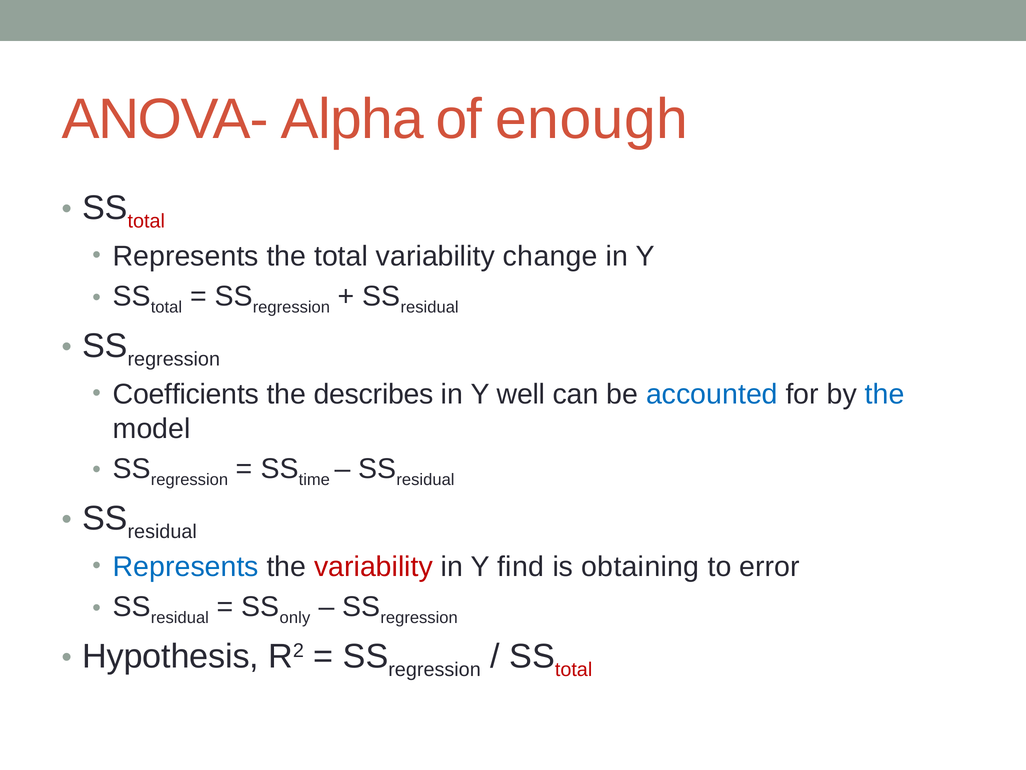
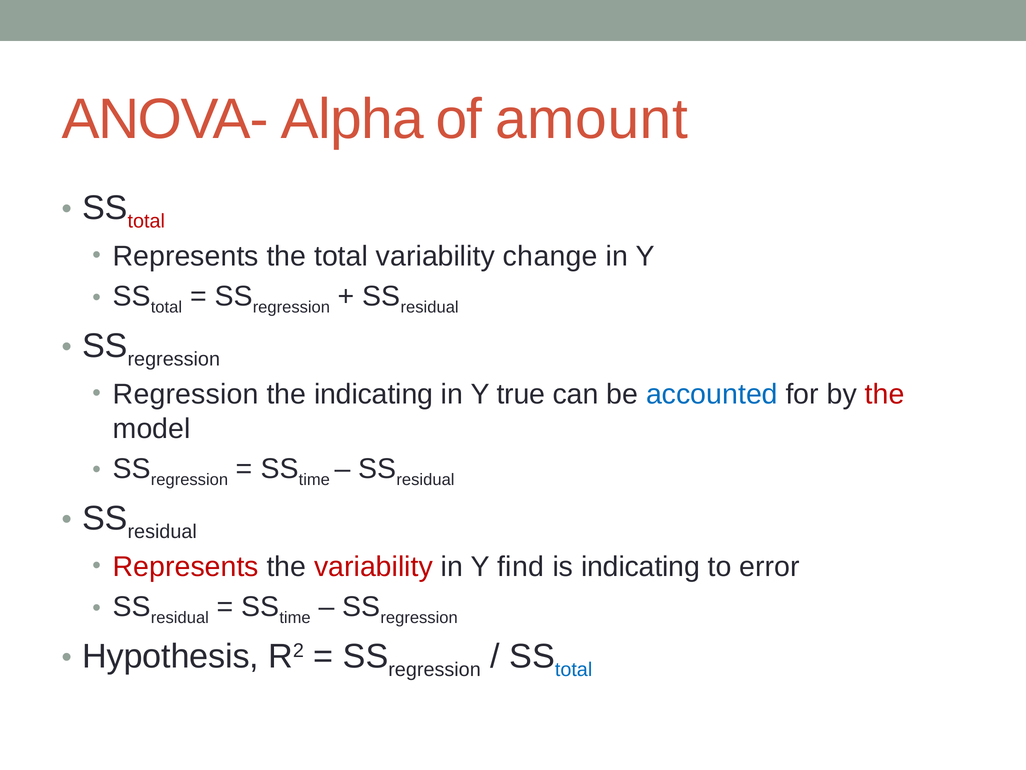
enough: enough -> amount
Coefficients at (186, 394): Coefficients -> Regression
the describes: describes -> indicating
well: well -> true
the at (885, 394) colour: blue -> red
Represents at (186, 566) colour: blue -> red
is obtaining: obtaining -> indicating
only at (295, 617): only -> time
total at (574, 669) colour: red -> blue
